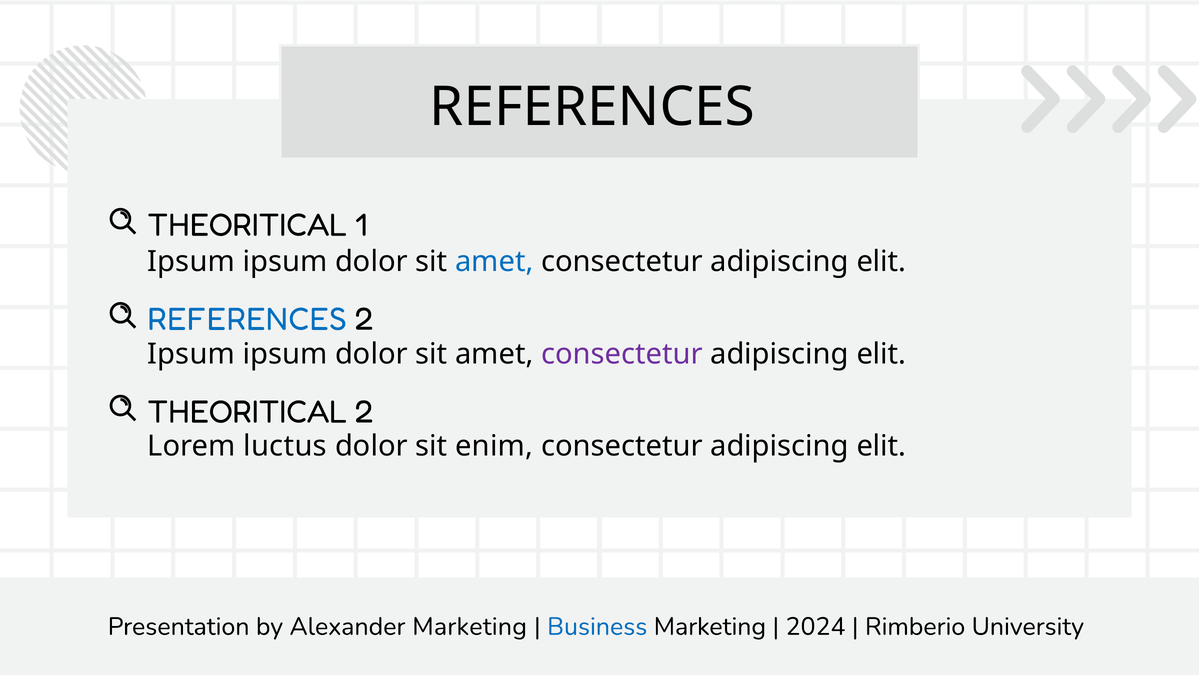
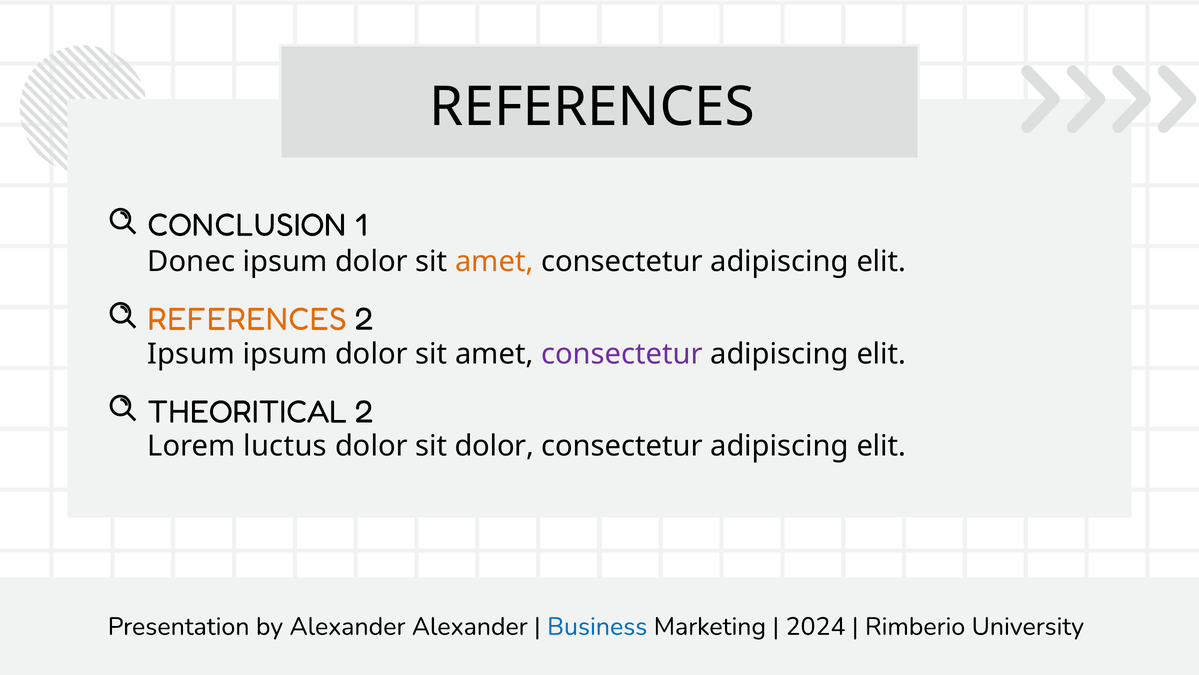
THEORITICAL at (247, 225): THEORITICAL -> CONCLUSION
Ipsum at (191, 261): Ipsum -> Donec
amet at (494, 261) colour: blue -> orange
REFERENCES at (247, 319) colour: blue -> orange
sit enim: enim -> dolor
Alexander Marketing: Marketing -> Alexander
